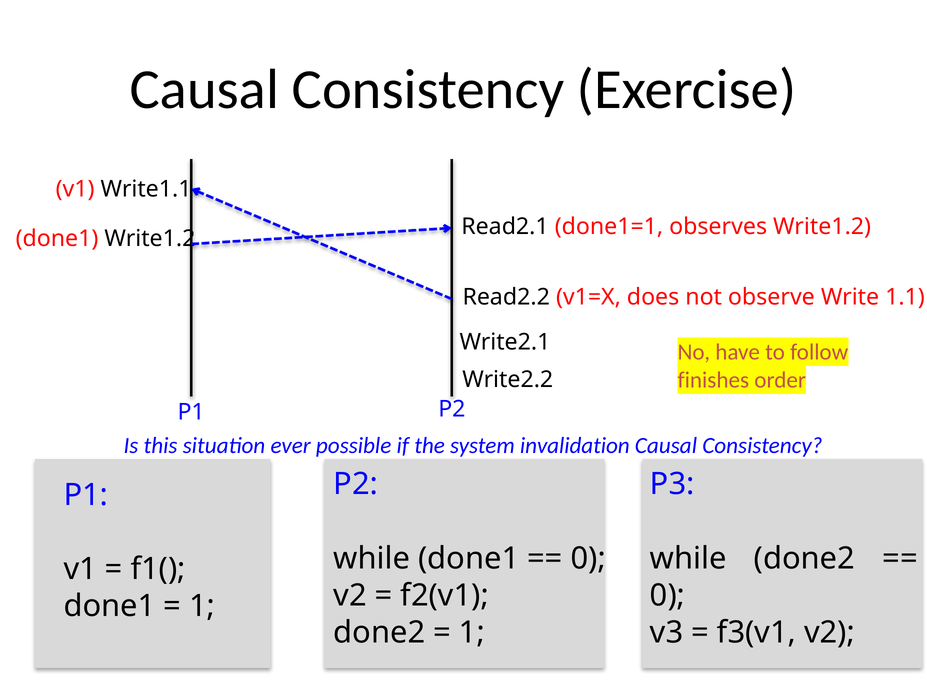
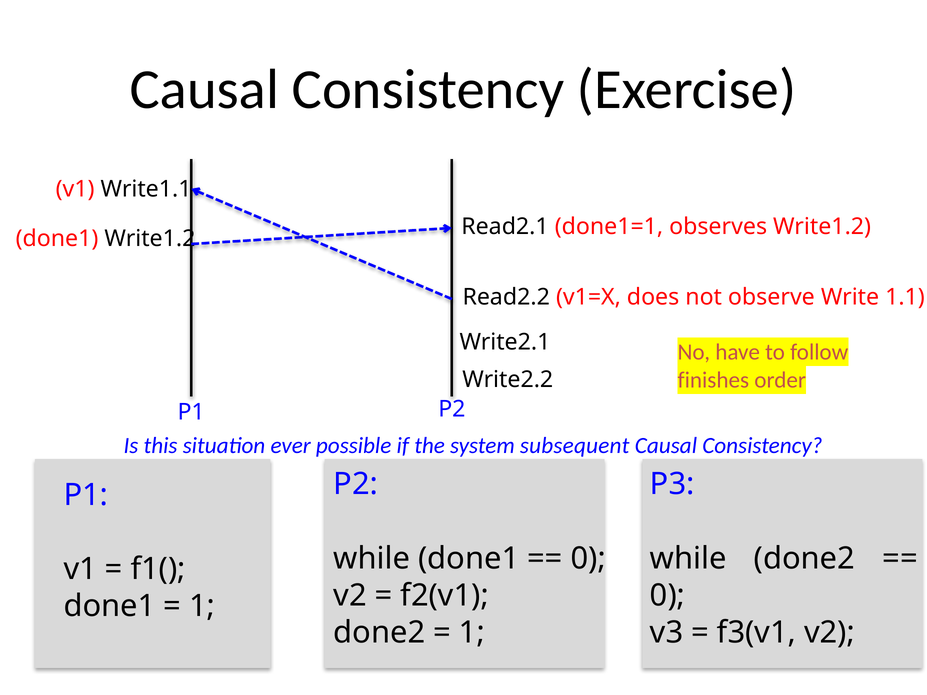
invalidation: invalidation -> subsequent
